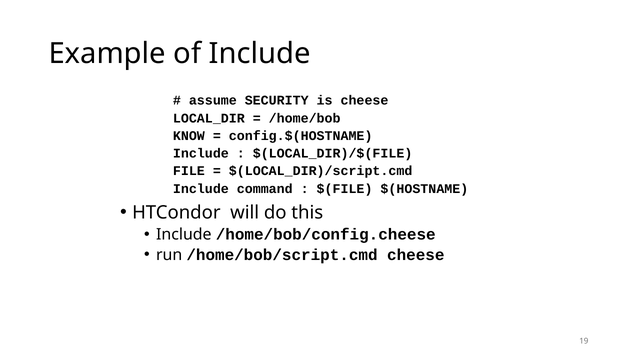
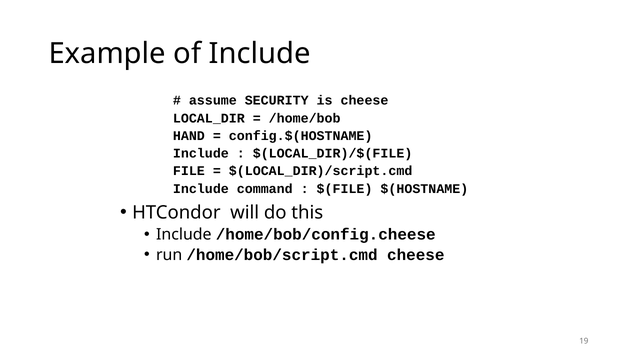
KNOW: KNOW -> HAND
